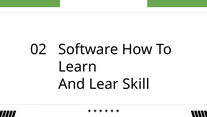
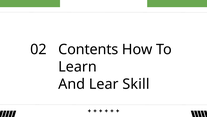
Software: Software -> Contents
